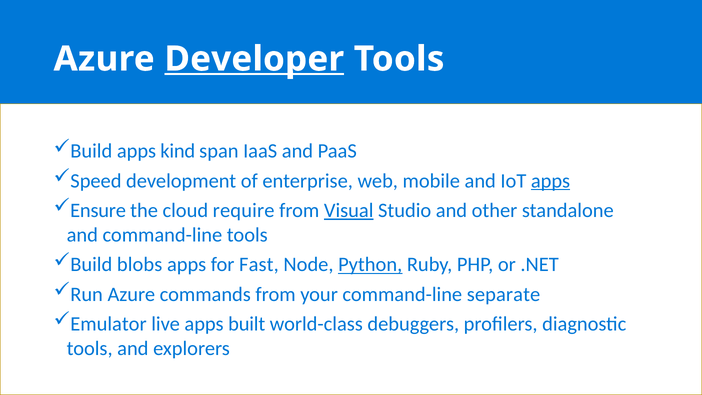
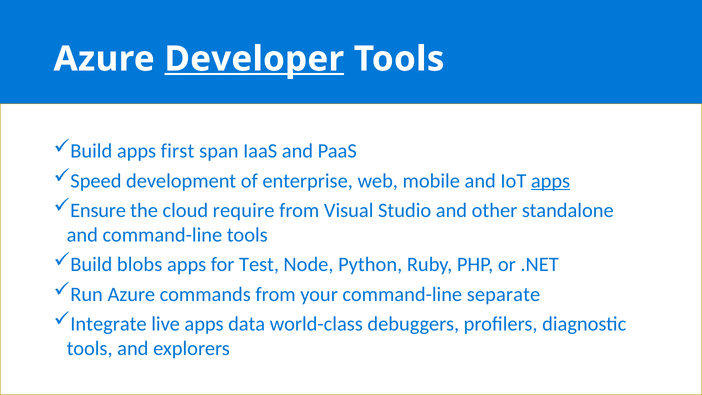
kind: kind -> first
Visual underline: present -> none
Fast: Fast -> Test
Python underline: present -> none
Emulator: Emulator -> Integrate
built: built -> data
